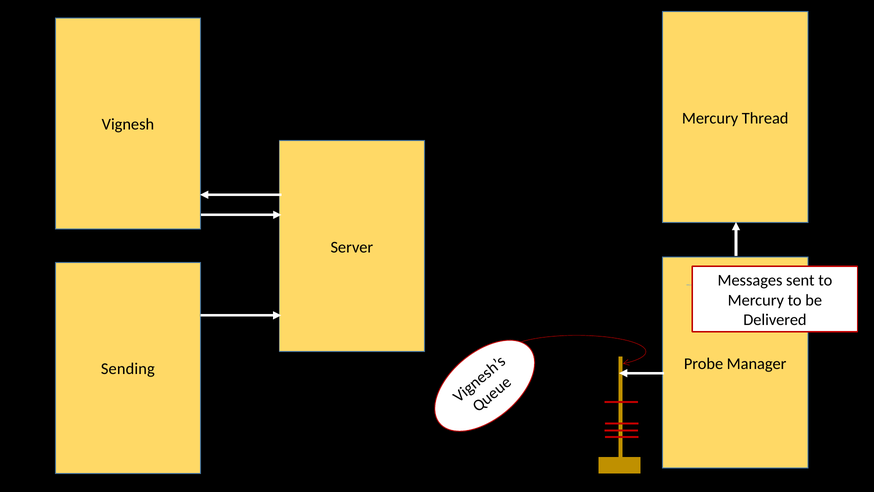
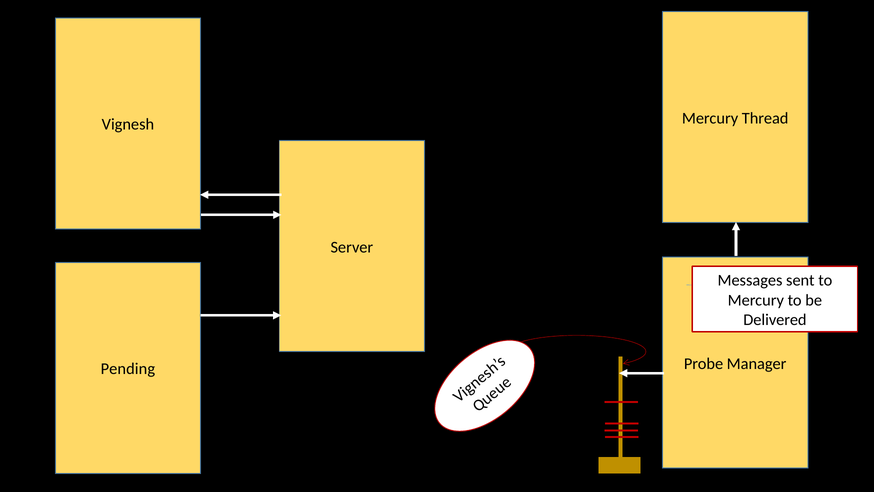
Sending: Sending -> Pending
